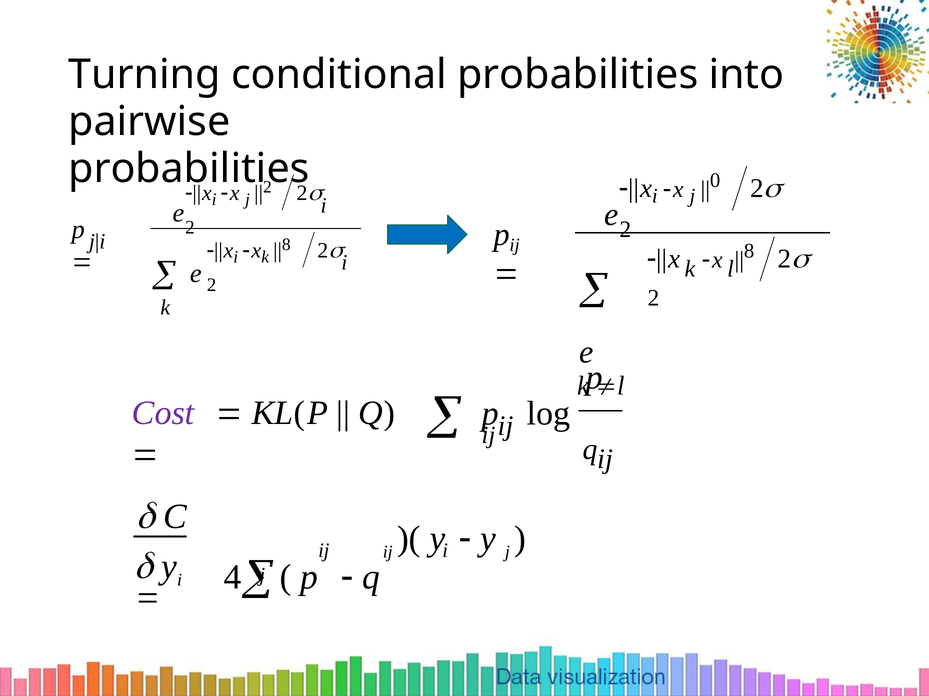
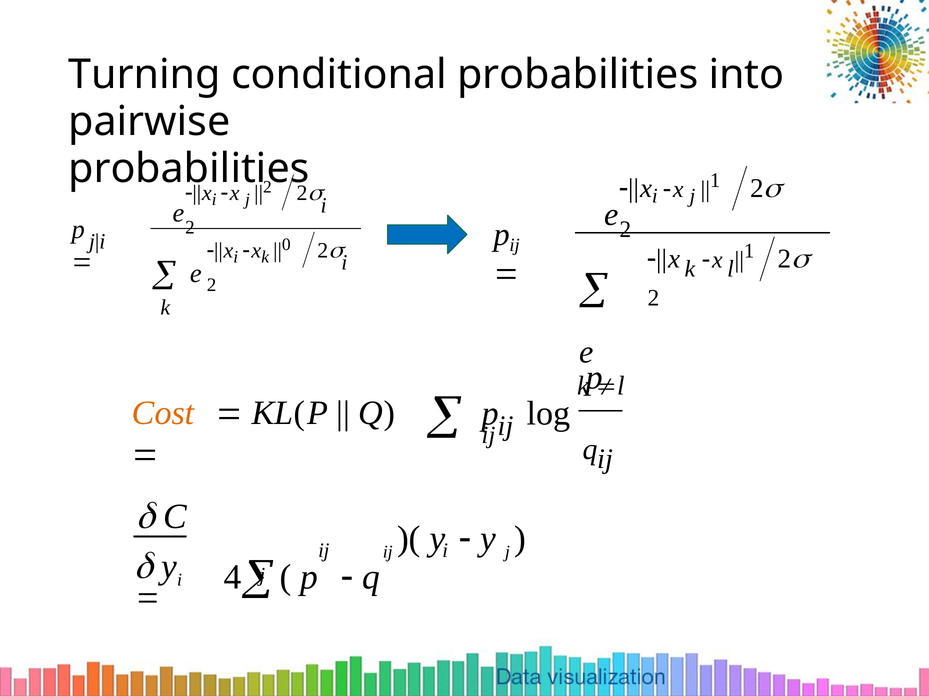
0 at (715, 181): 0 -> 1
8 at (286, 245): 8 -> 0
8 at (749, 251): 8 -> 1
Cost colour: purple -> orange
